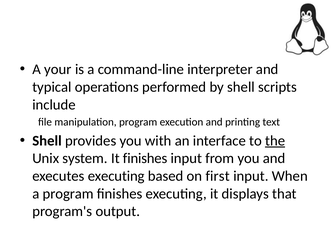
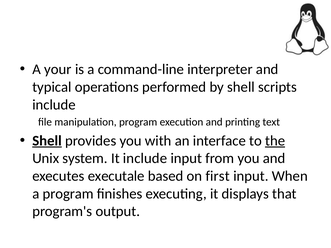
Shell at (47, 141) underline: none -> present
It finishes: finishes -> include
executes executing: executing -> executale
